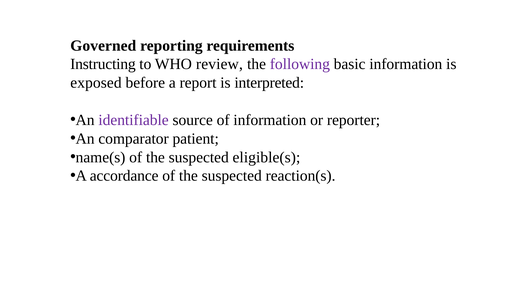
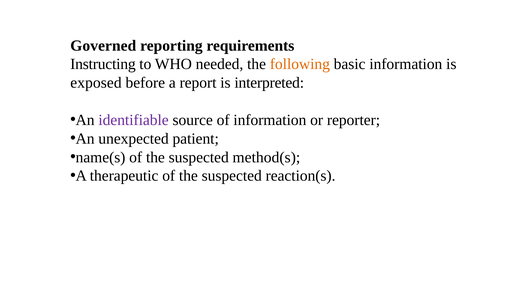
review: review -> needed
following colour: purple -> orange
comparator: comparator -> unexpected
eligible(s: eligible(s -> method(s
accordance: accordance -> therapeutic
